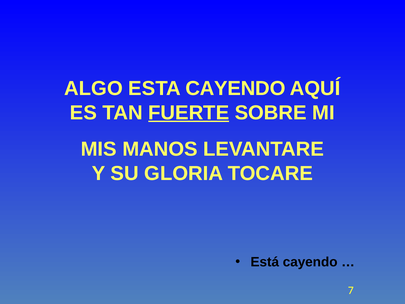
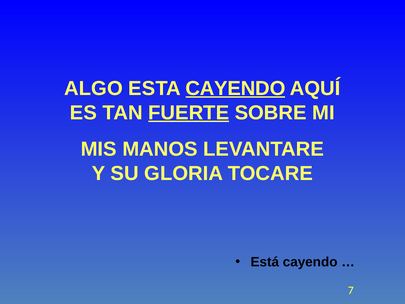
CAYENDO at (235, 88) underline: none -> present
